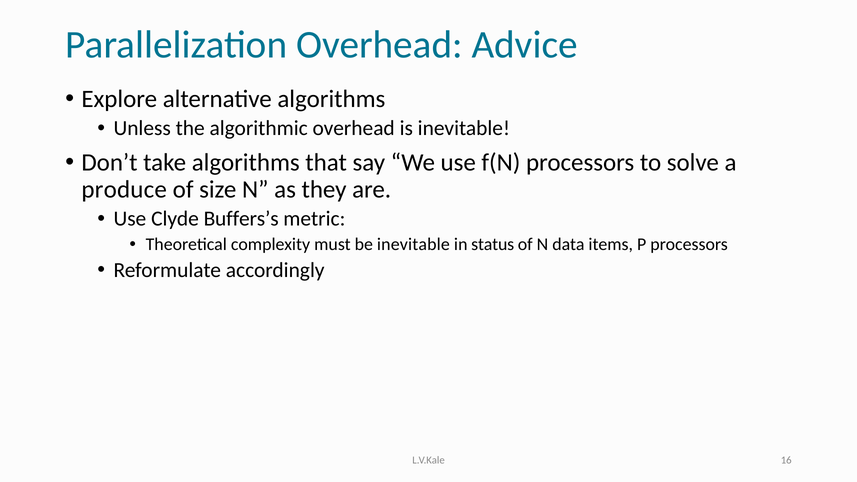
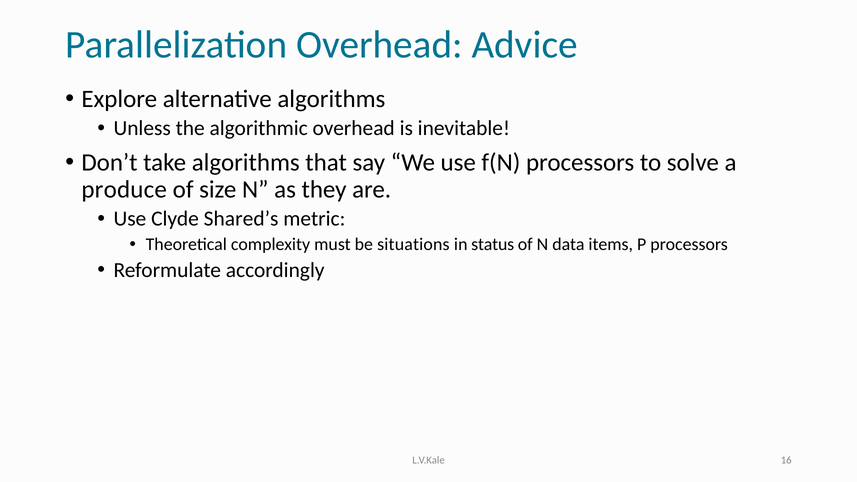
Buffers’s: Buffers’s -> Shared’s
be inevitable: inevitable -> situations
